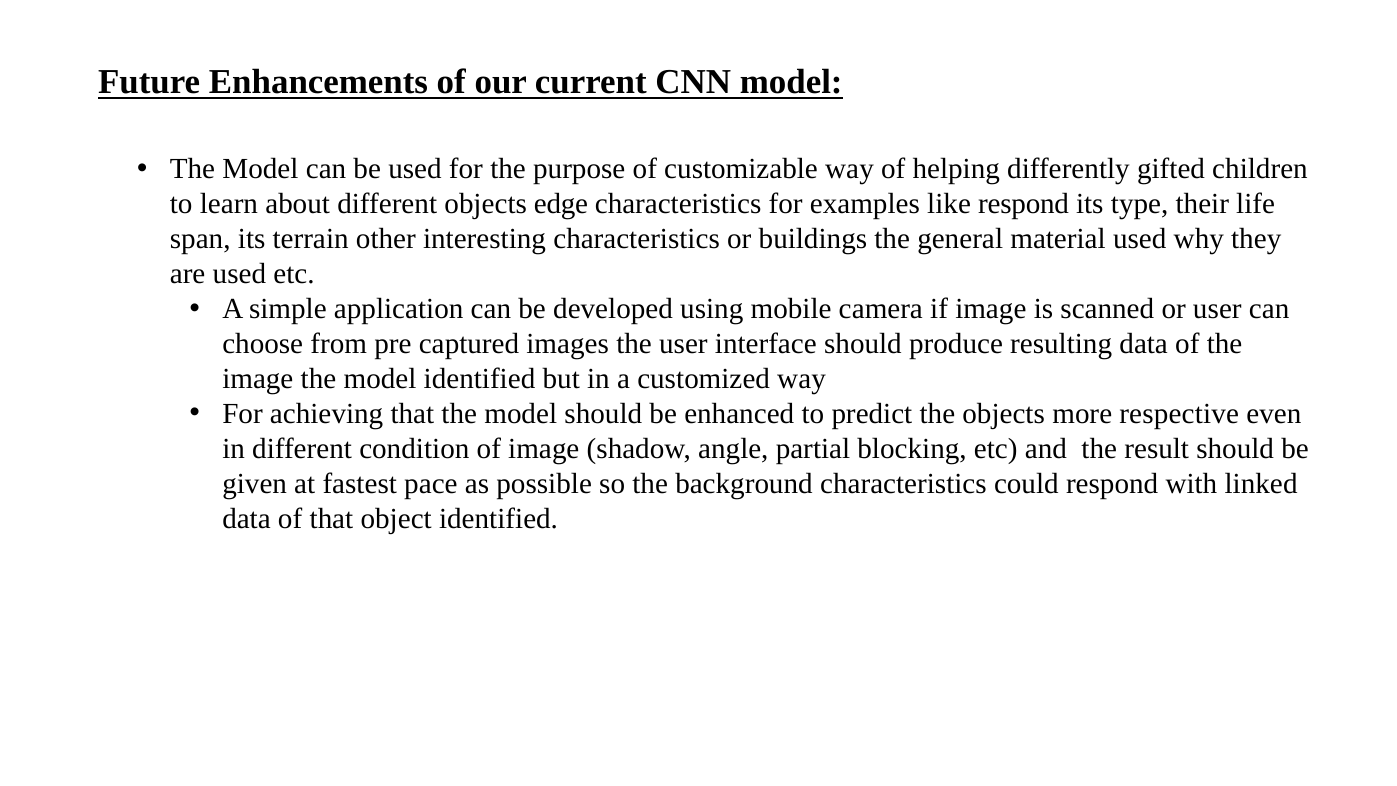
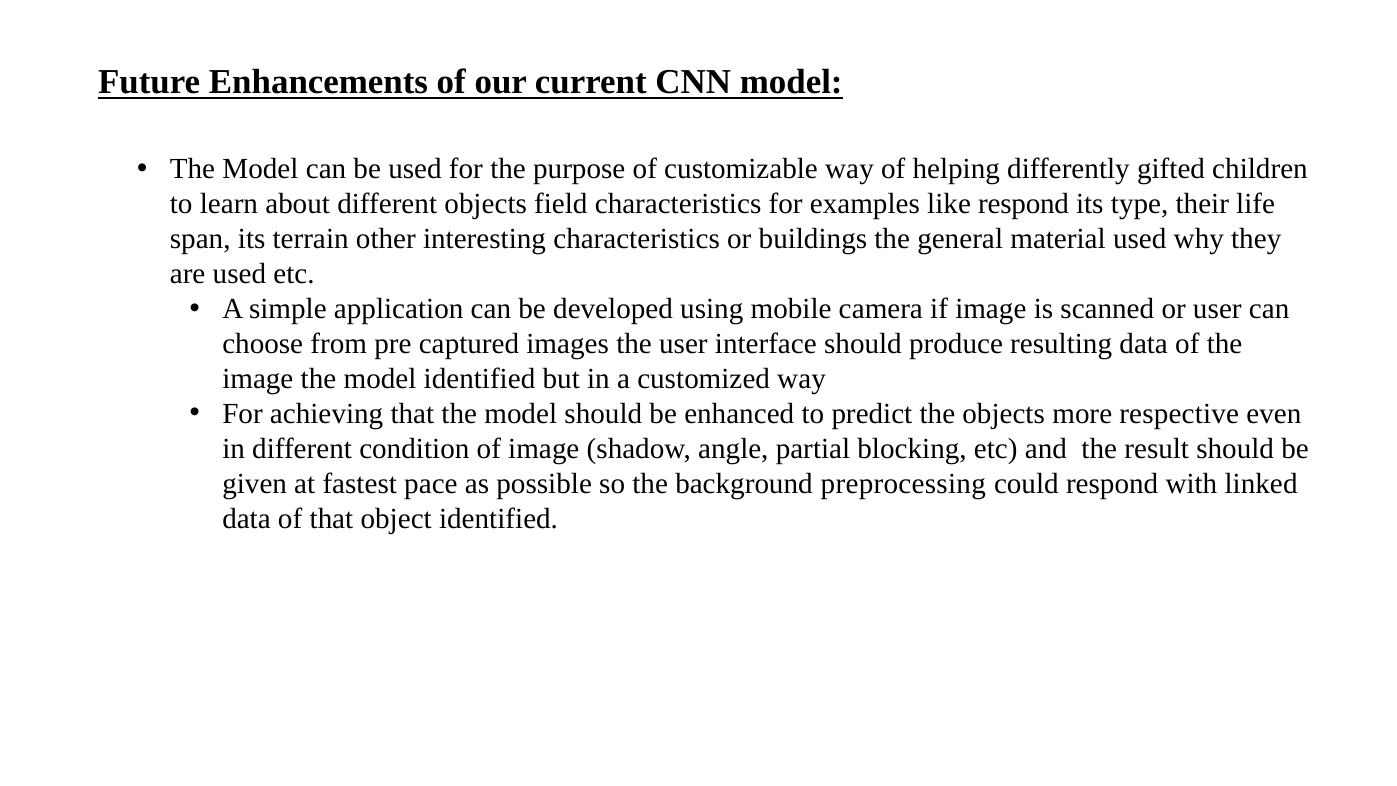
edge: edge -> field
background characteristics: characteristics -> preprocessing
